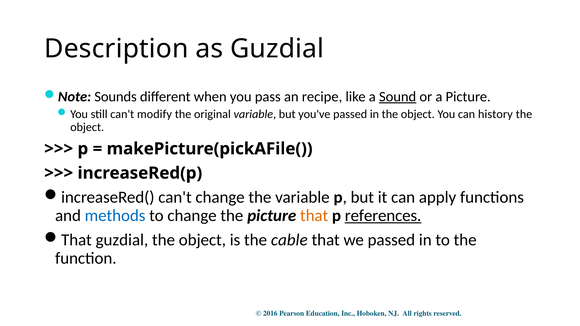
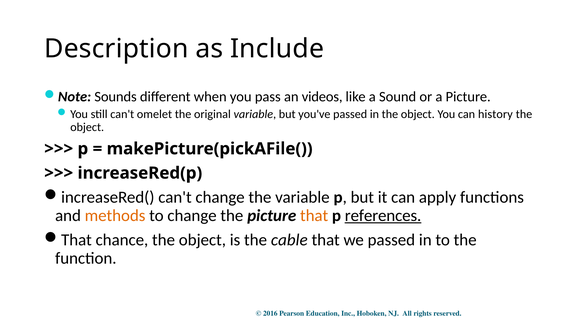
as Guzdial: Guzdial -> Include
recipe: recipe -> videos
Sound underline: present -> none
modify: modify -> omelet
methods colour: blue -> orange
That guzdial: guzdial -> chance
